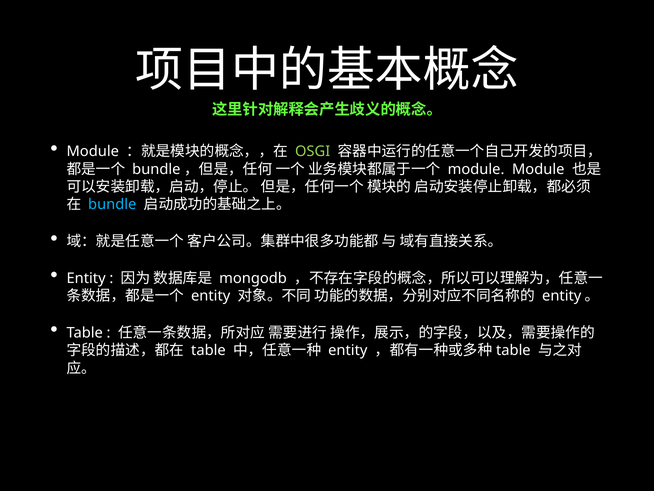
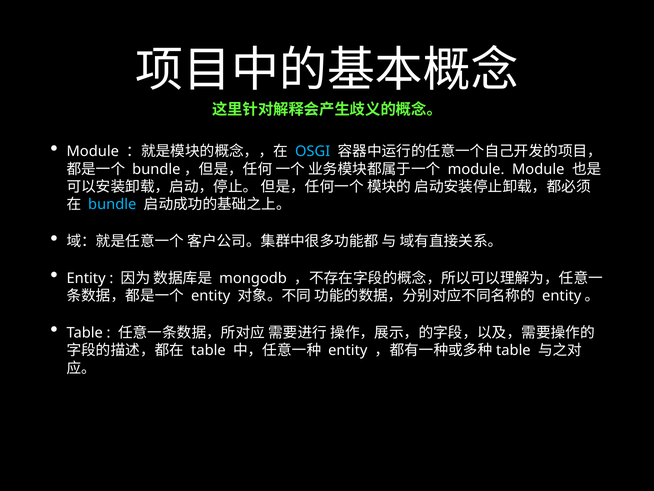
OSGI colour: light green -> light blue
